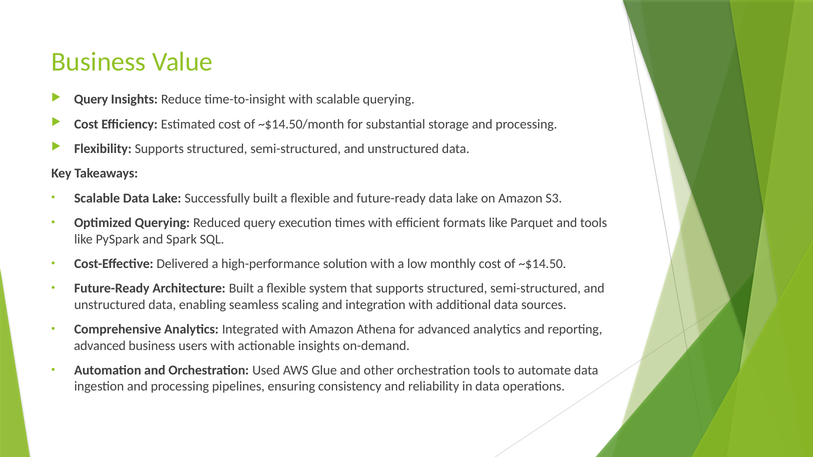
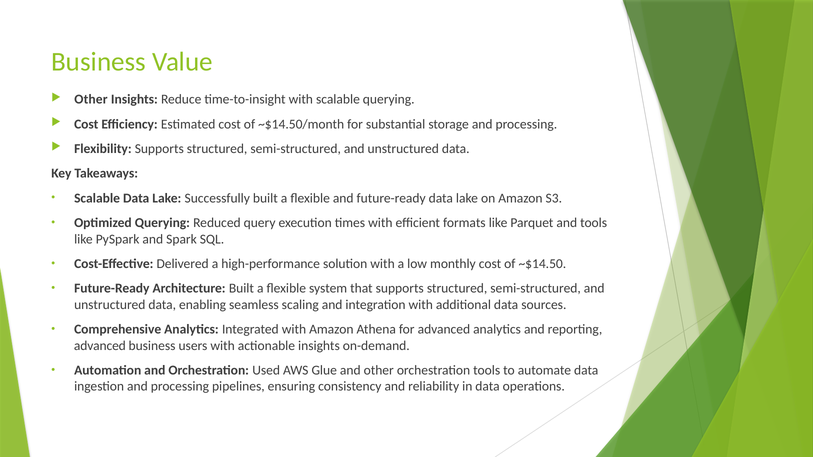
Query at (91, 99): Query -> Other
